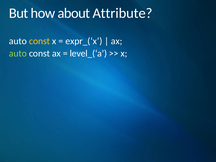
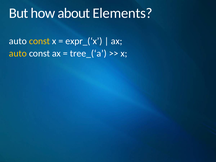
Attribute: Attribute -> Elements
auto at (18, 53) colour: light green -> yellow
level_(‘a: level_(‘a -> tree_(‘a
